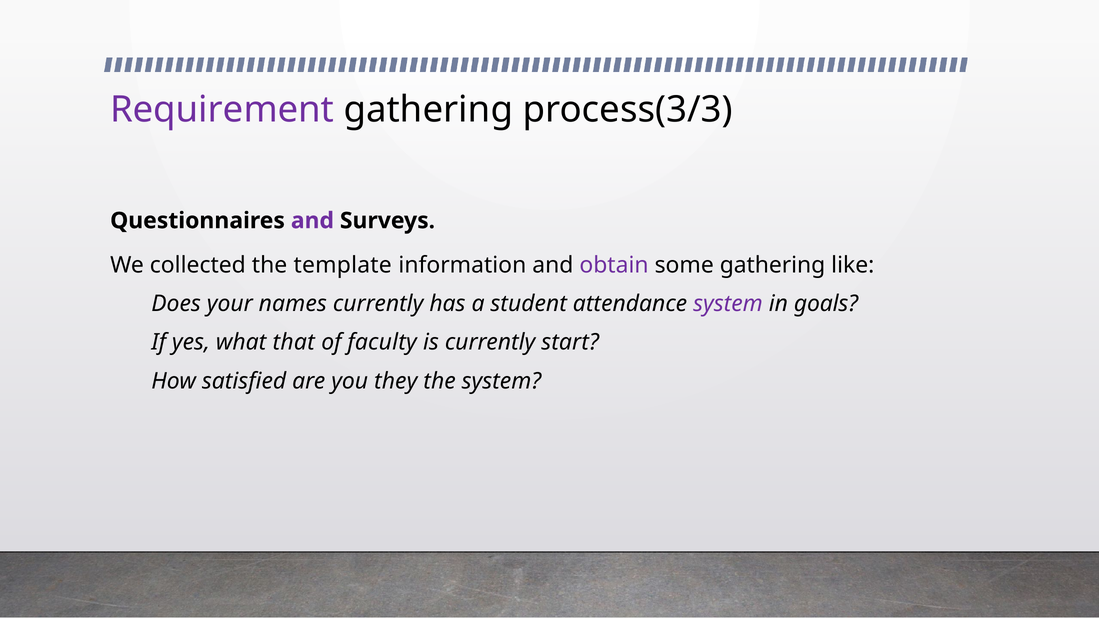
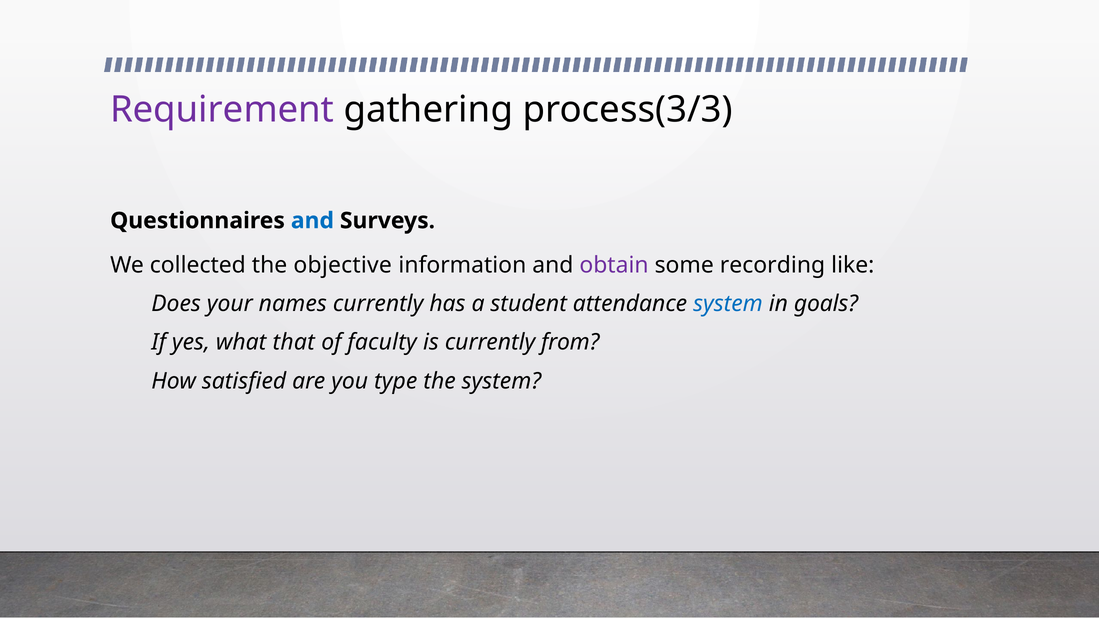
and at (312, 221) colour: purple -> blue
template: template -> objective
some gathering: gathering -> recording
system at (728, 304) colour: purple -> blue
start: start -> from
they: they -> type
